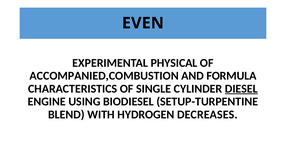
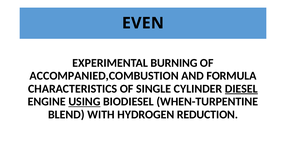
PHYSICAL: PHYSICAL -> BURNING
USING underline: none -> present
SETUP-TURPENTINE: SETUP-TURPENTINE -> WHEN-TURPENTINE
DECREASES: DECREASES -> REDUCTION
